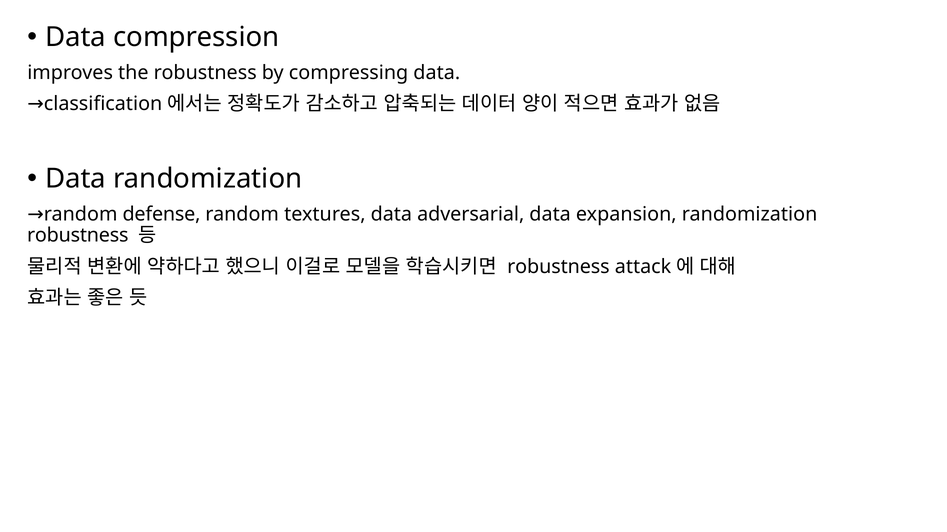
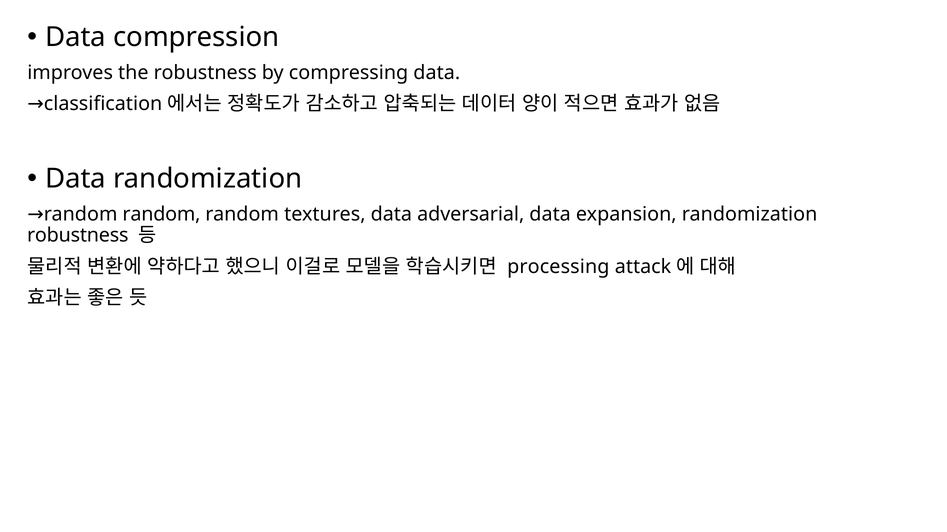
defense at (161, 214): defense -> random
robustness at (558, 267): robustness -> processing
